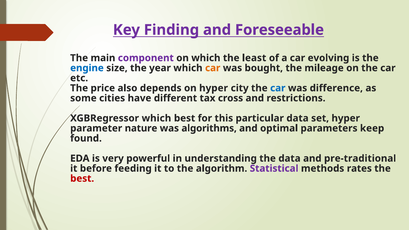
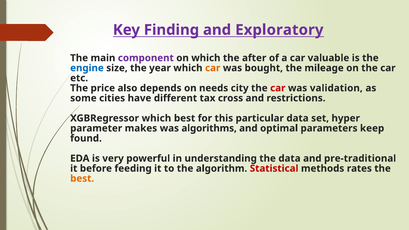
Foreseeable: Foreseeable -> Exploratory
least: least -> after
evolving: evolving -> valuable
on hyper: hyper -> needs
car at (278, 88) colour: blue -> red
difference: difference -> validation
nature: nature -> makes
Statistical colour: purple -> red
best at (82, 179) colour: red -> orange
